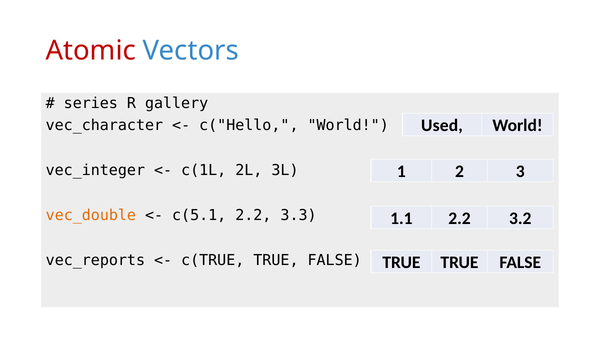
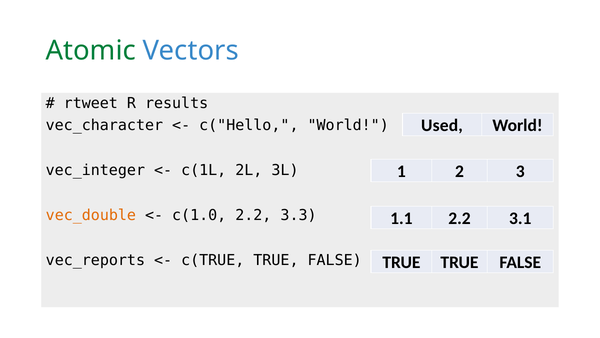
Atomic colour: red -> green
series: series -> rtweet
gallery: gallery -> results
c(5.1: c(5.1 -> c(1.0
3.2: 3.2 -> 3.1
